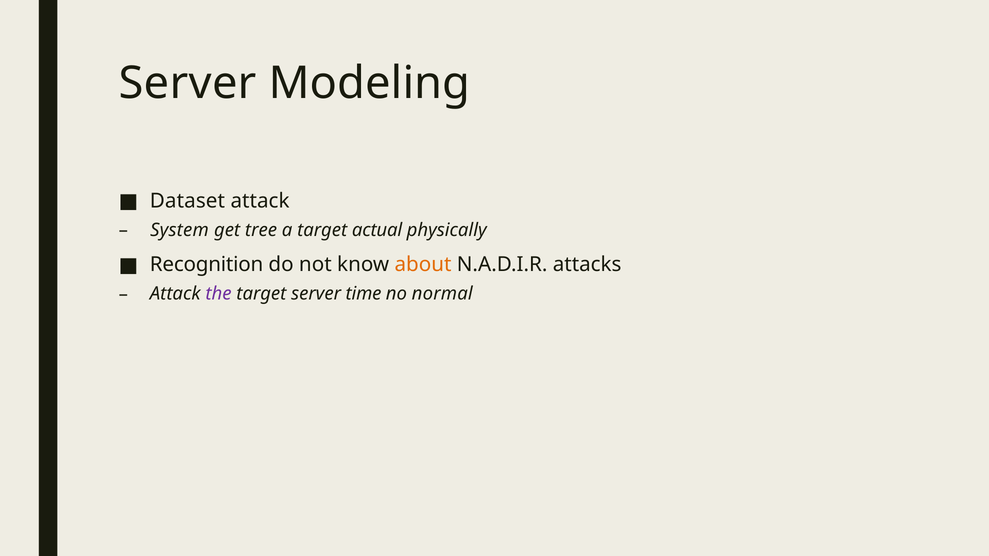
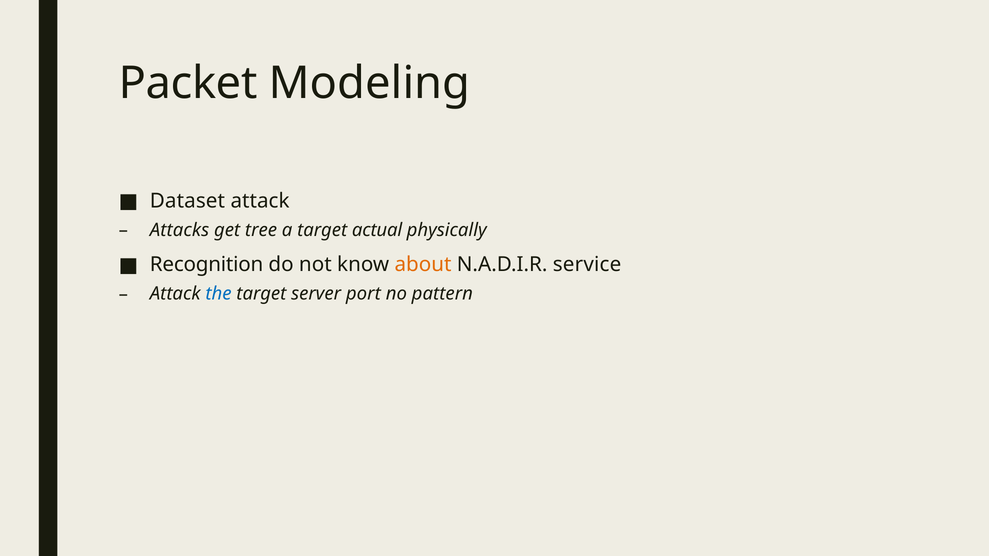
Server at (188, 83): Server -> Packet
System: System -> Attacks
attacks: attacks -> service
the colour: purple -> blue
time: time -> port
normal: normal -> pattern
